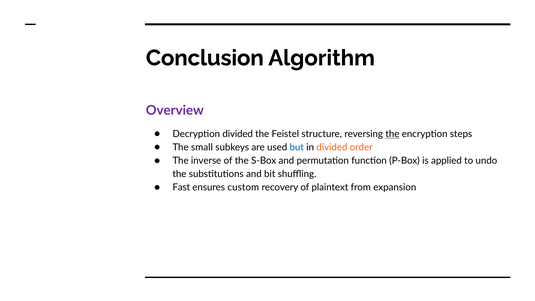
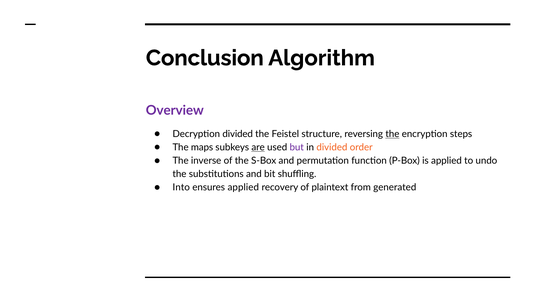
small: small -> maps
are underline: none -> present
but colour: blue -> purple
Fast: Fast -> Into
ensures custom: custom -> applied
expansion: expansion -> generated
